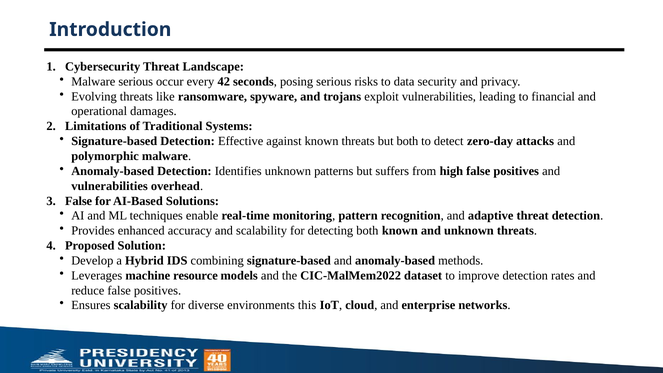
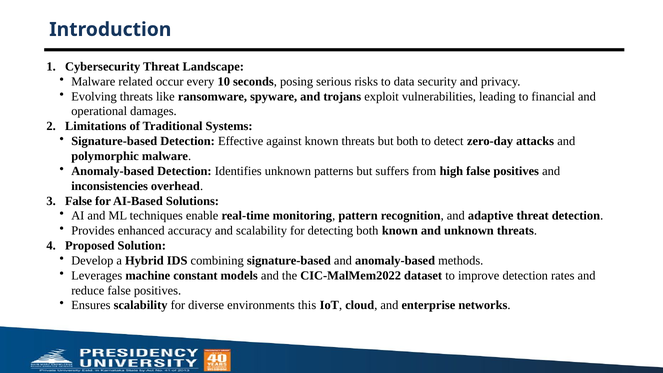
Malware serious: serious -> related
42: 42 -> 10
vulnerabilities at (110, 186): vulnerabilities -> inconsistencies
resource: resource -> constant
